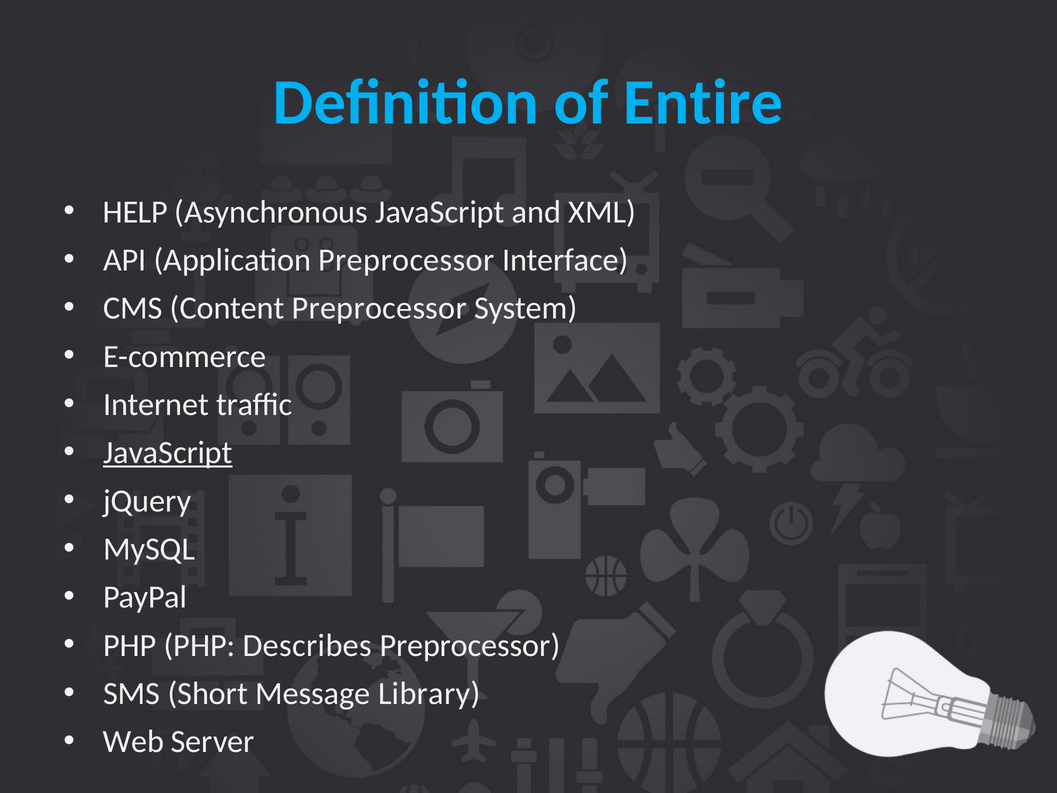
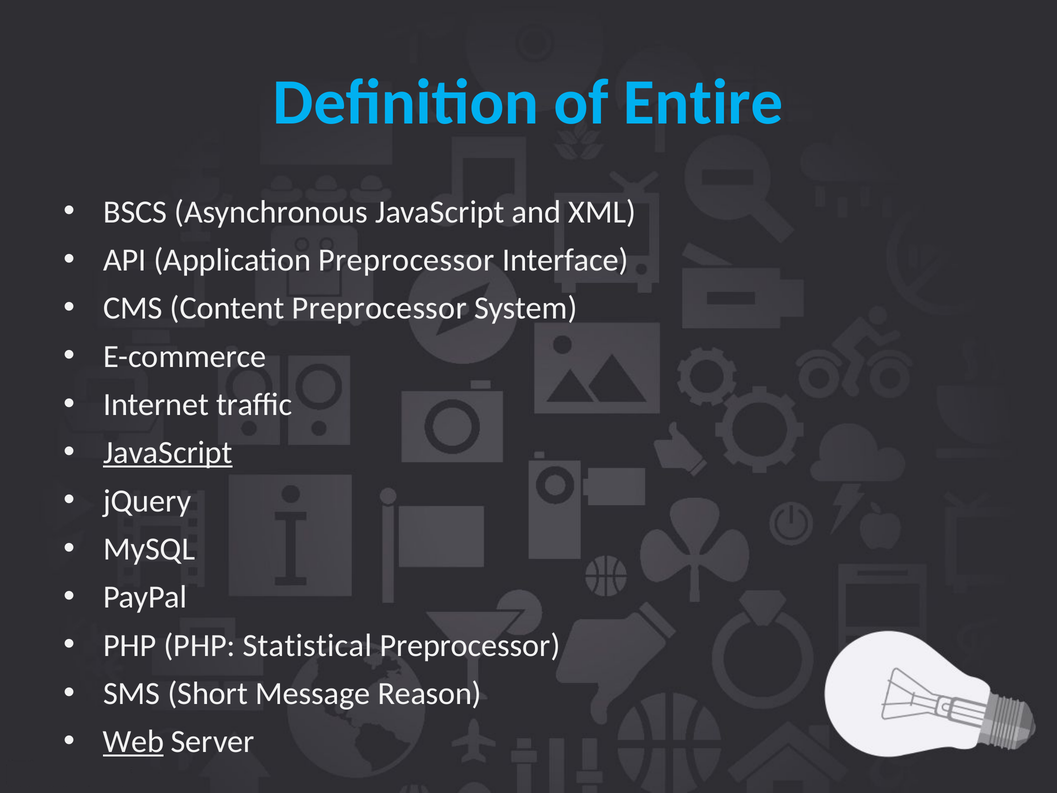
HELP: HELP -> BSCS
Describes: Describes -> Statistical
Library: Library -> Reason
Web underline: none -> present
